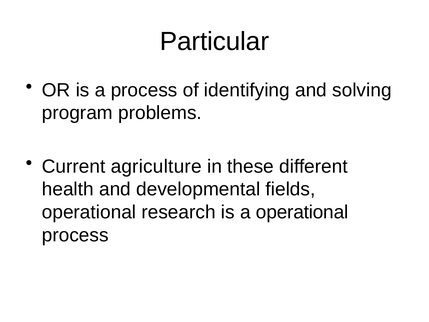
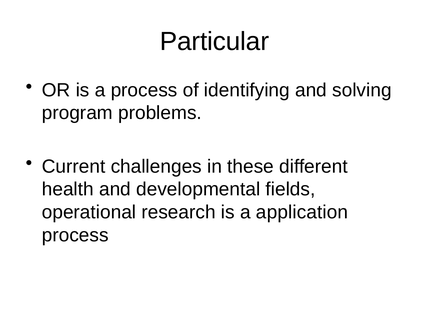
agriculture: agriculture -> challenges
a operational: operational -> application
